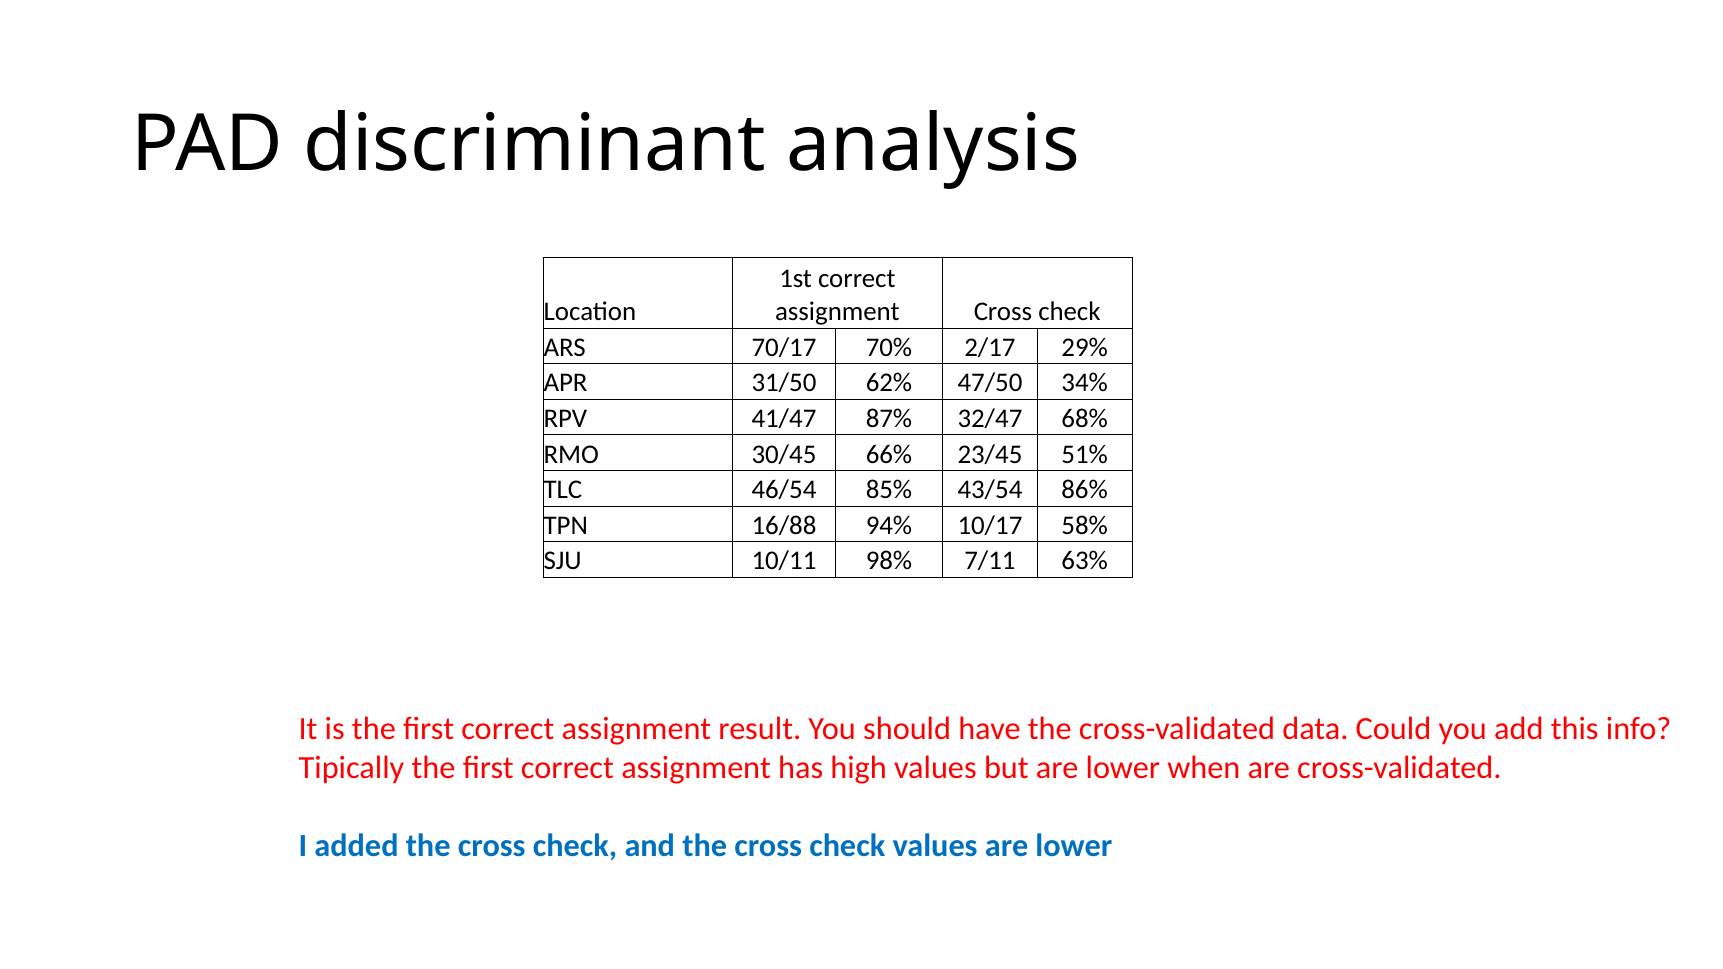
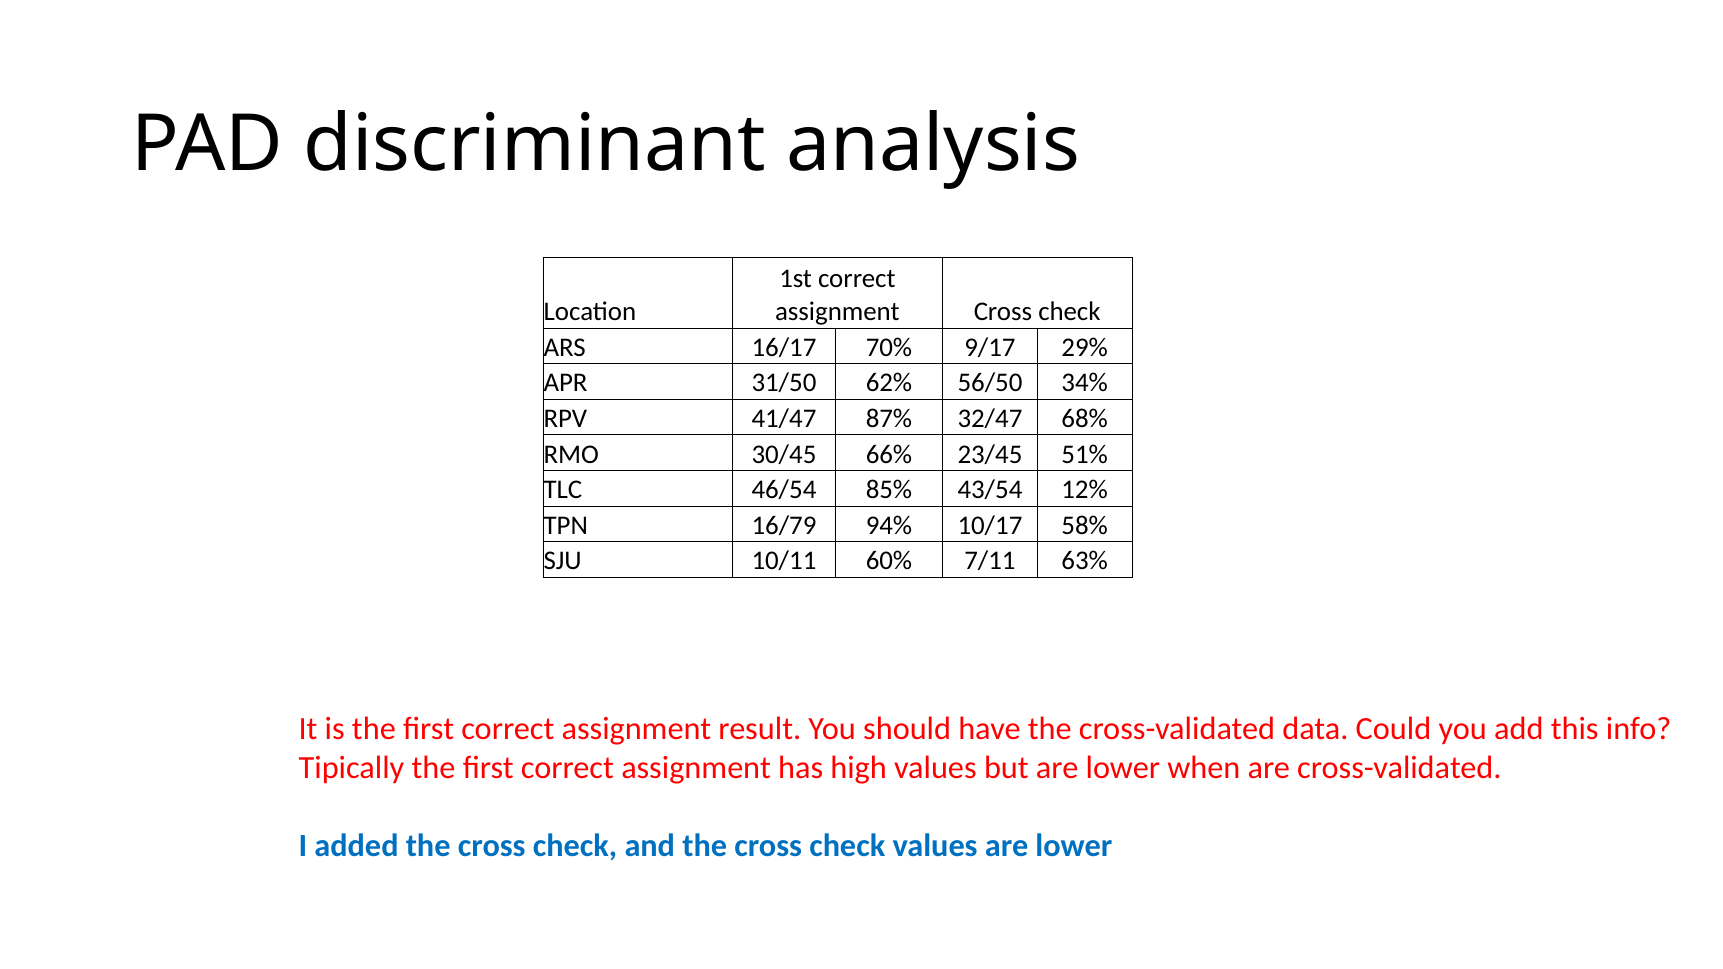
70/17: 70/17 -> 16/17
2/17: 2/17 -> 9/17
47/50: 47/50 -> 56/50
86%: 86% -> 12%
16/88: 16/88 -> 16/79
98%: 98% -> 60%
